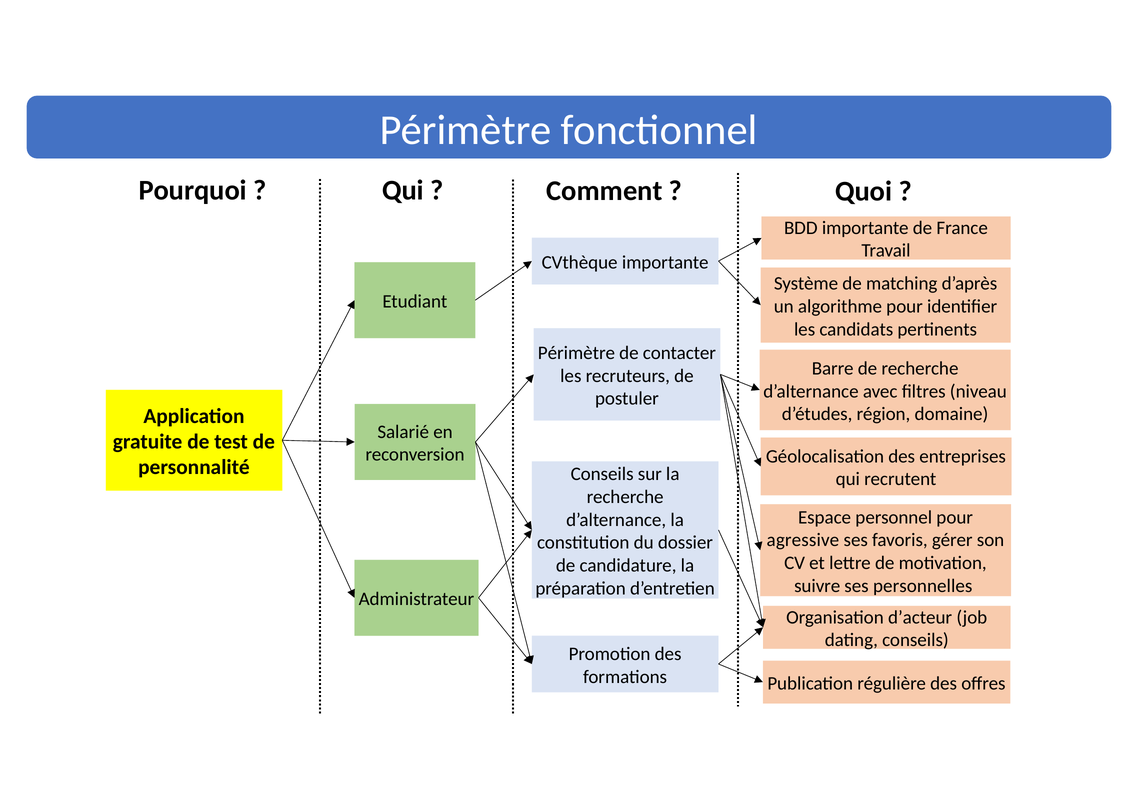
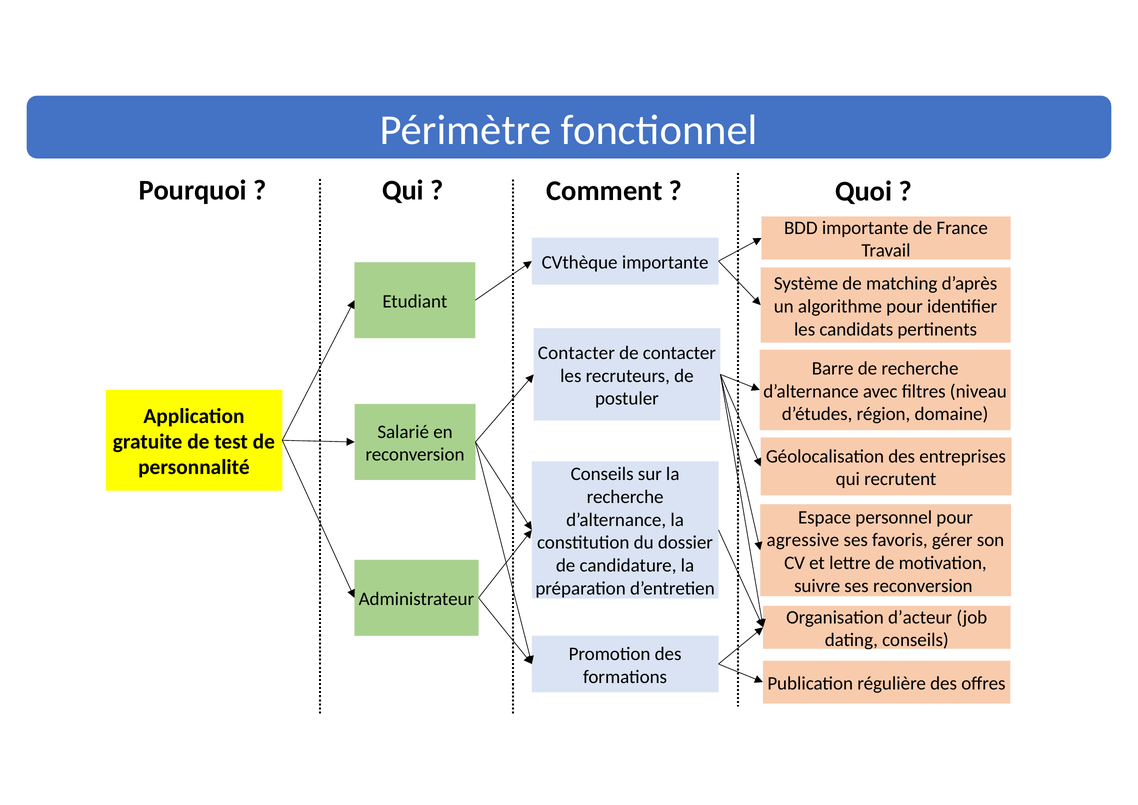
Périmètre at (576, 353): Périmètre -> Contacter
ses personnelles: personnelles -> reconversion
